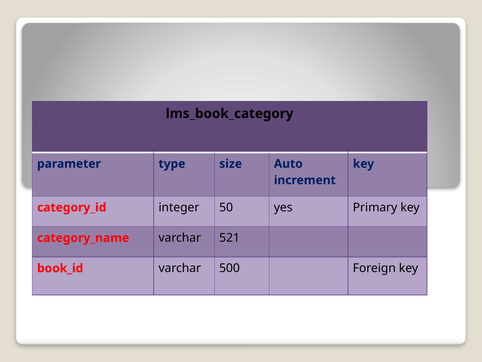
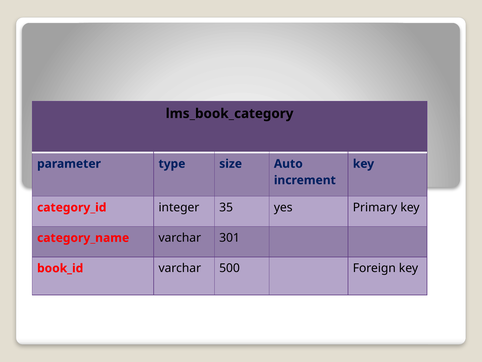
50: 50 -> 35
521: 521 -> 301
